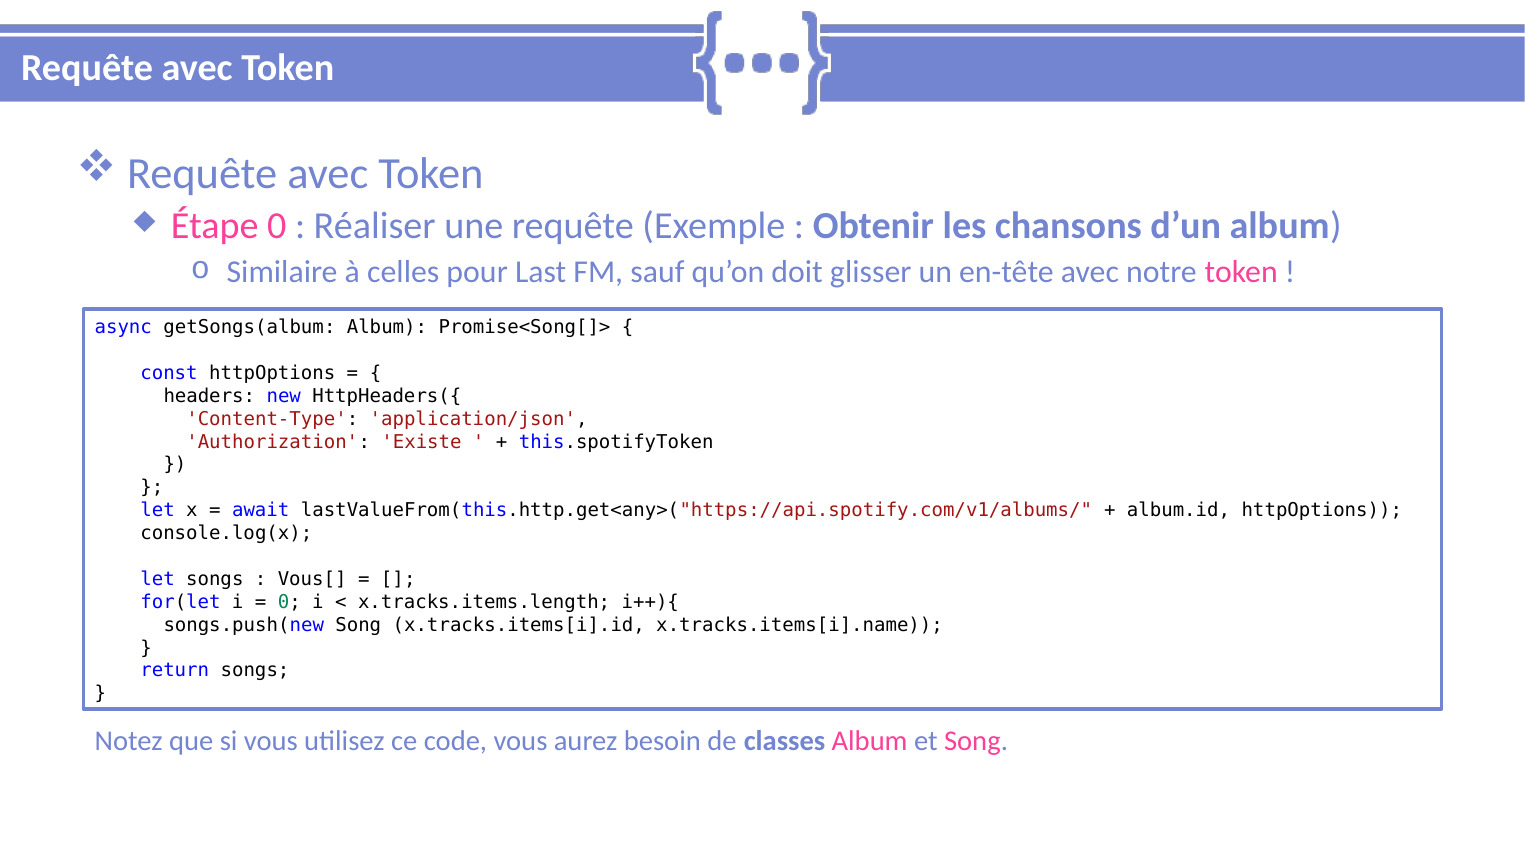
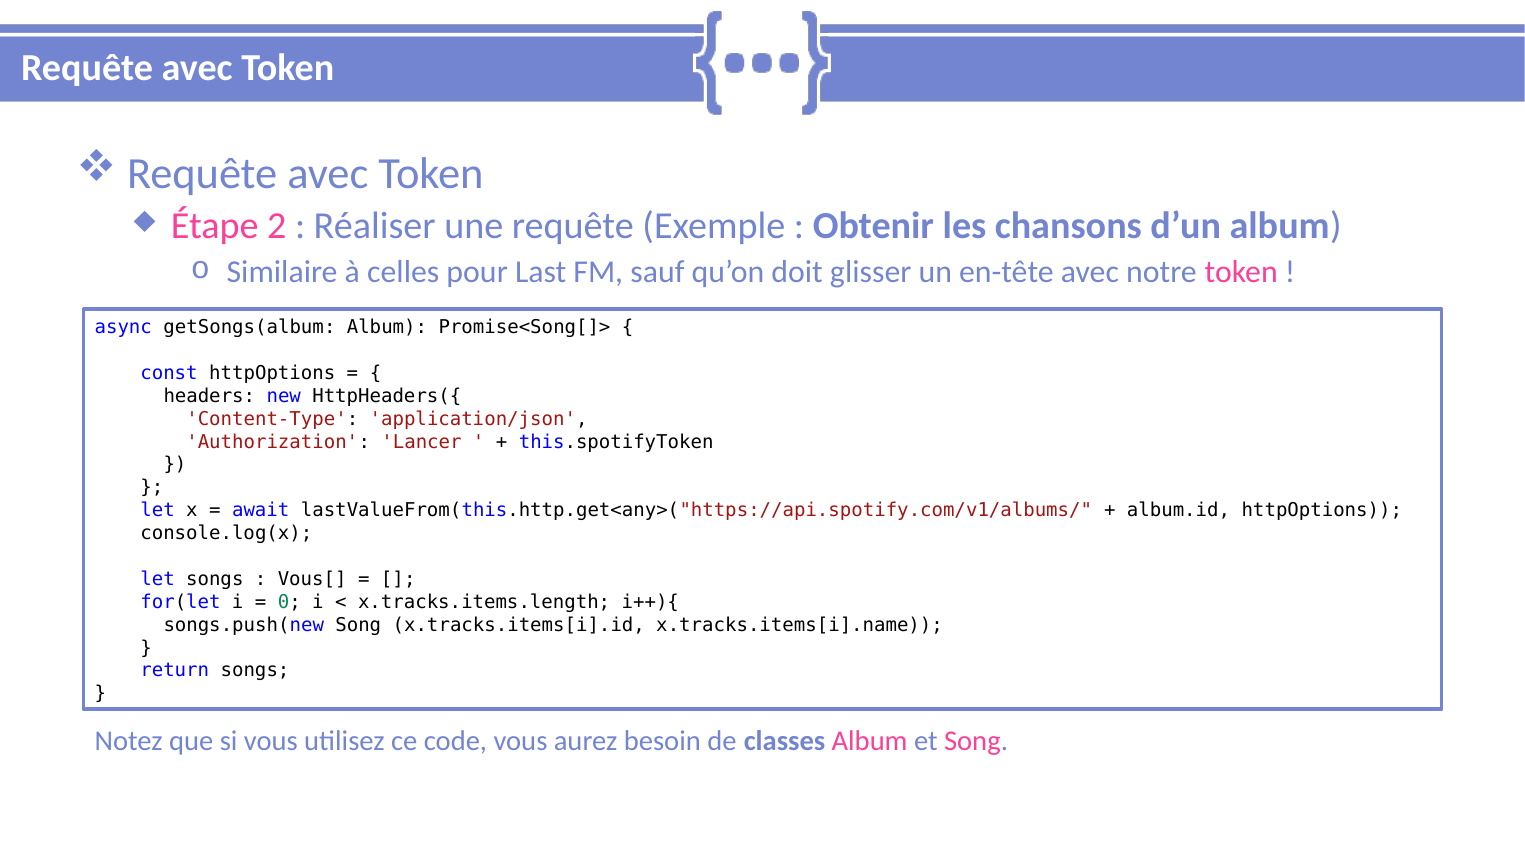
Étape 0: 0 -> 2
Existe: Existe -> Lancer
